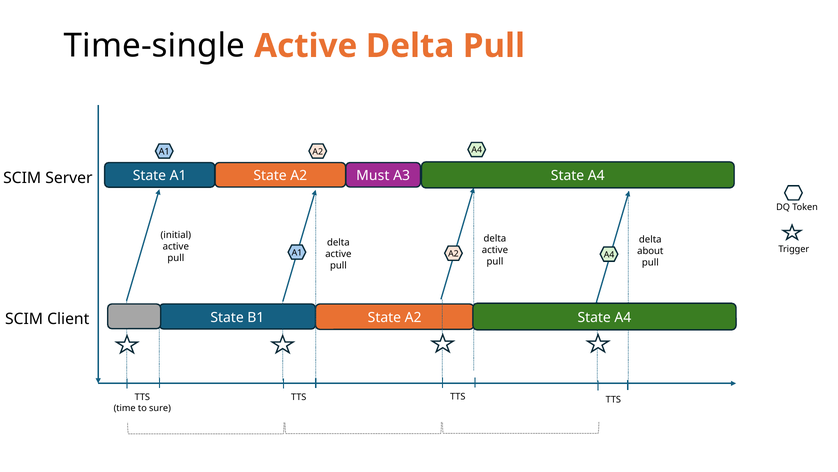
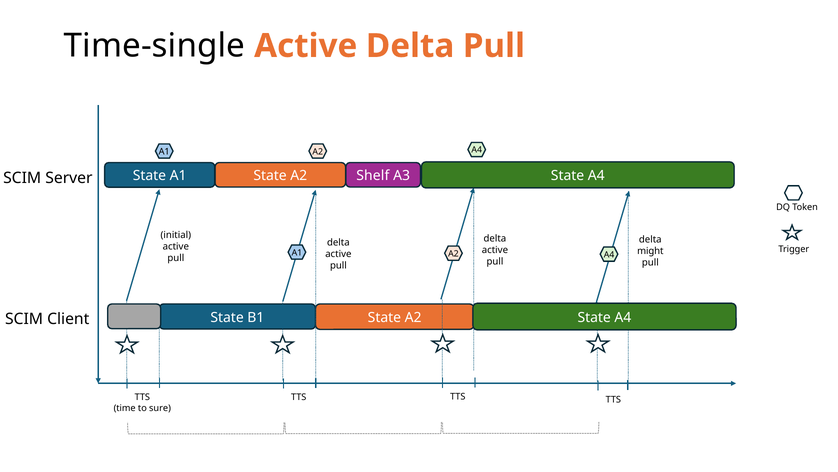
Must: Must -> Shelf
about: about -> might
